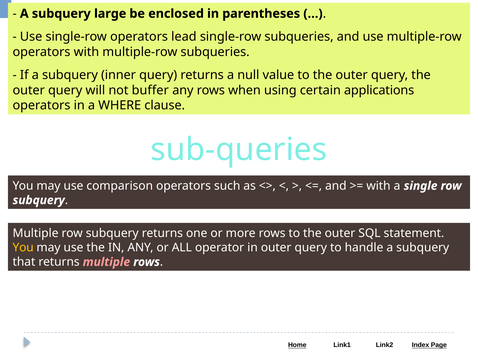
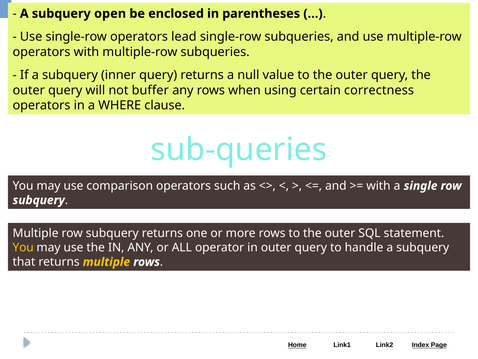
large: large -> open
applications: applications -> correctness
multiple at (106, 262) colour: pink -> yellow
